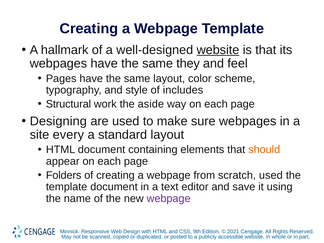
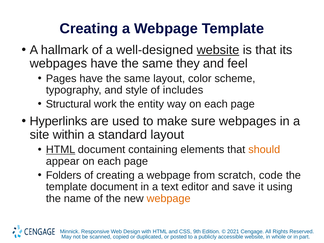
aside: aside -> entity
Designing: Designing -> Hyperlinks
every: every -> within
HTML at (61, 150) underline: none -> present
scratch used: used -> code
webpage at (169, 199) colour: purple -> orange
